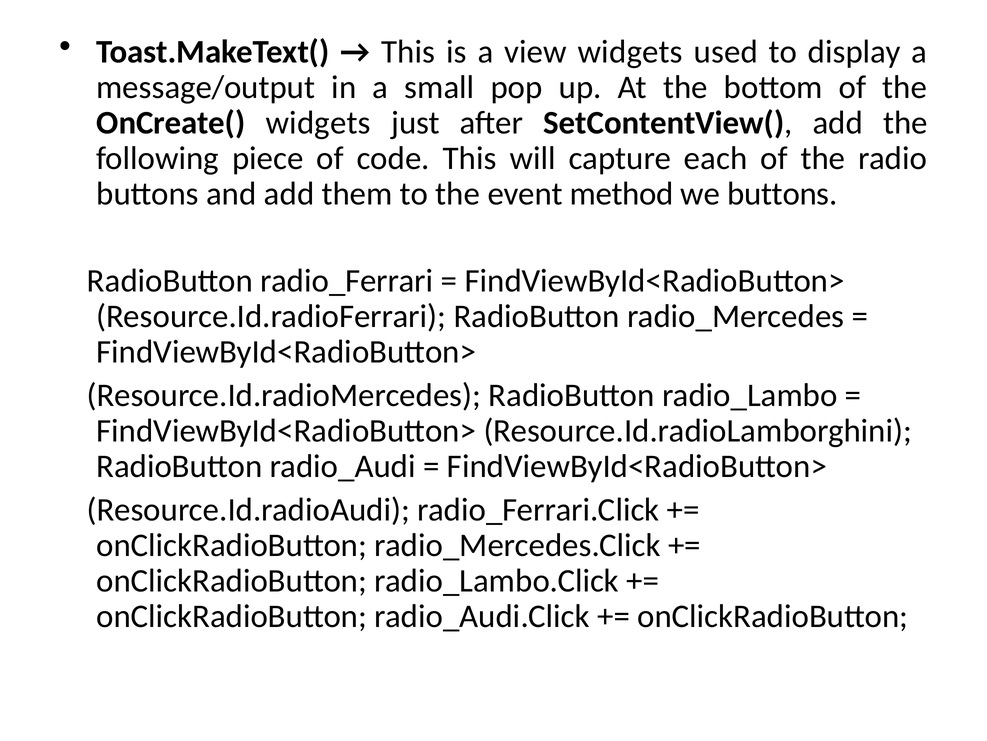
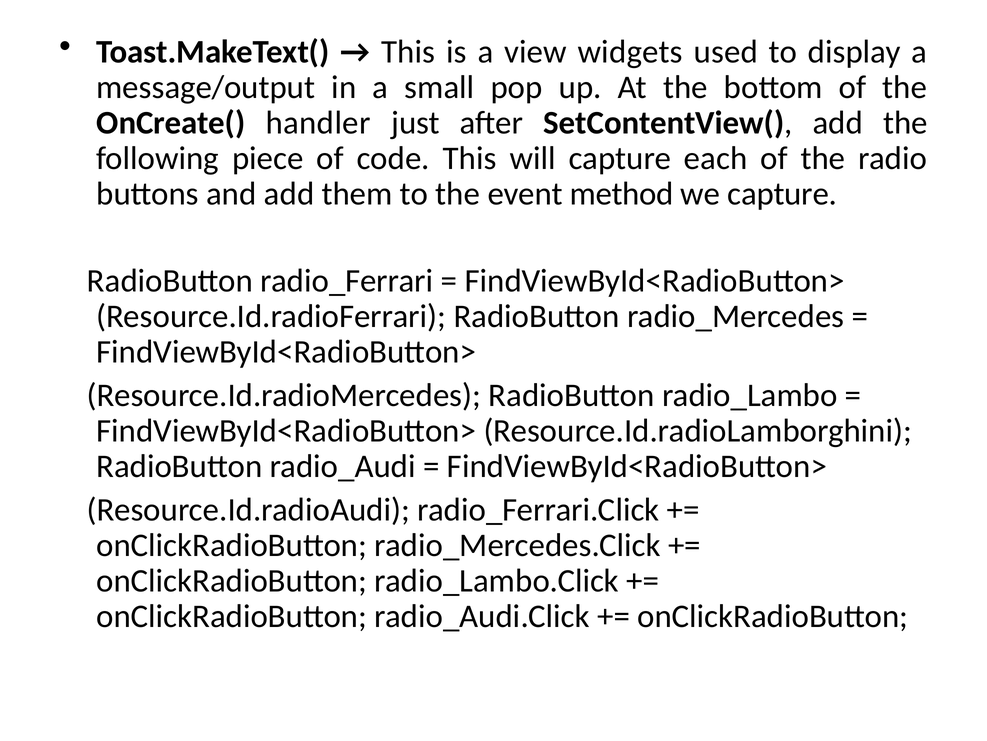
OnCreate( widgets: widgets -> handler
we buttons: buttons -> capture
